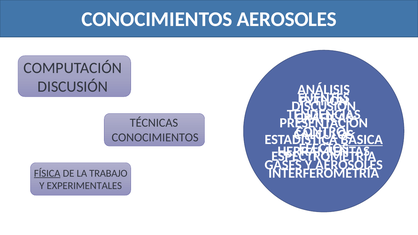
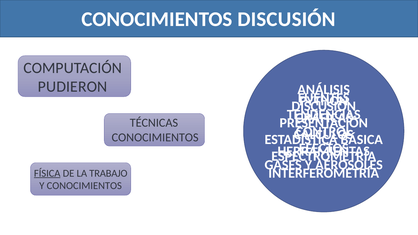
CONOCIMIENTOS AEROSOLES: AEROSOLES -> DISCUSIÓN
DISCUSIÓN at (73, 87): DISCUSIÓN -> PUDIERON
BÁSICA underline: present -> none
Y EXPERIMENTALES: EXPERIMENTALES -> CONOCIMIENTOS
